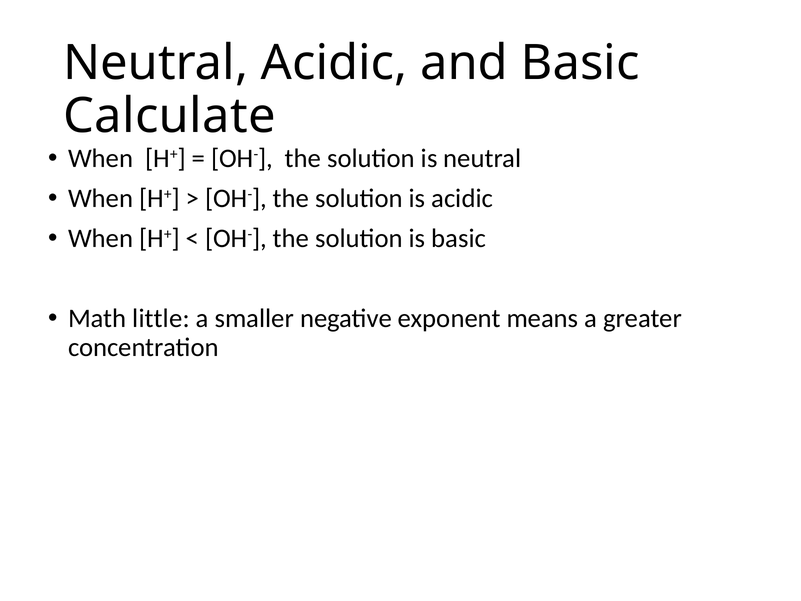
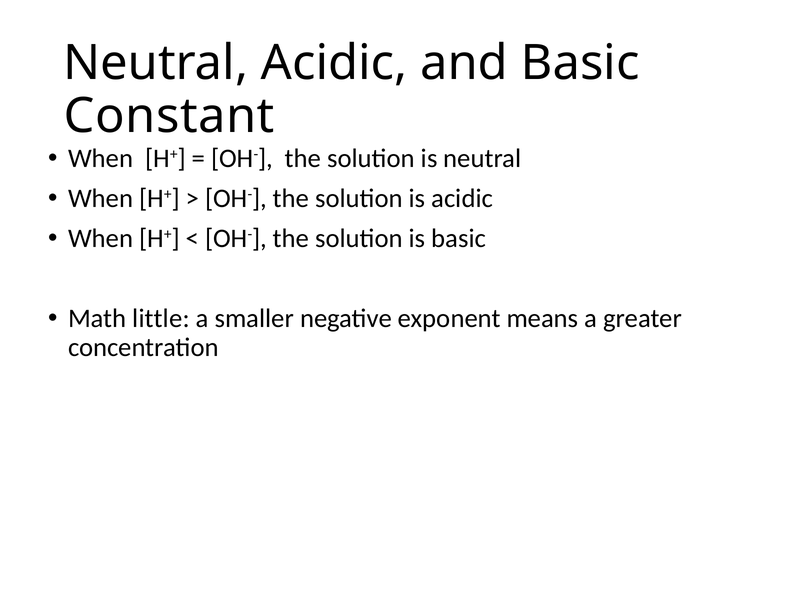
Calculate: Calculate -> Constant
